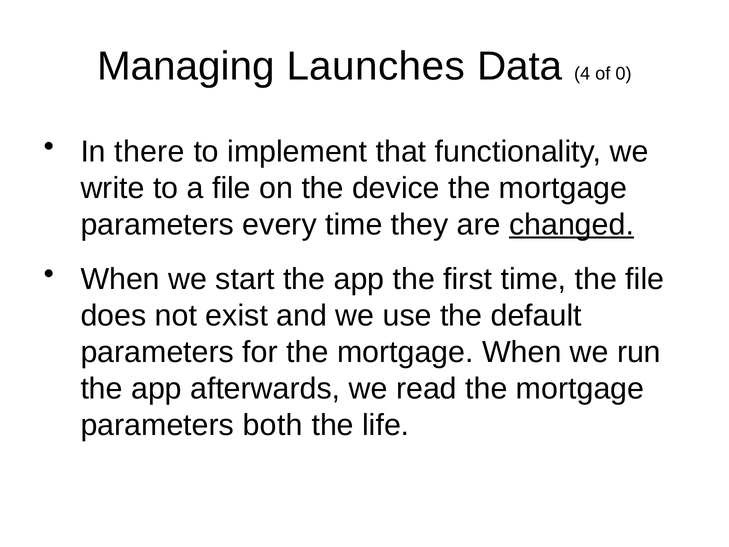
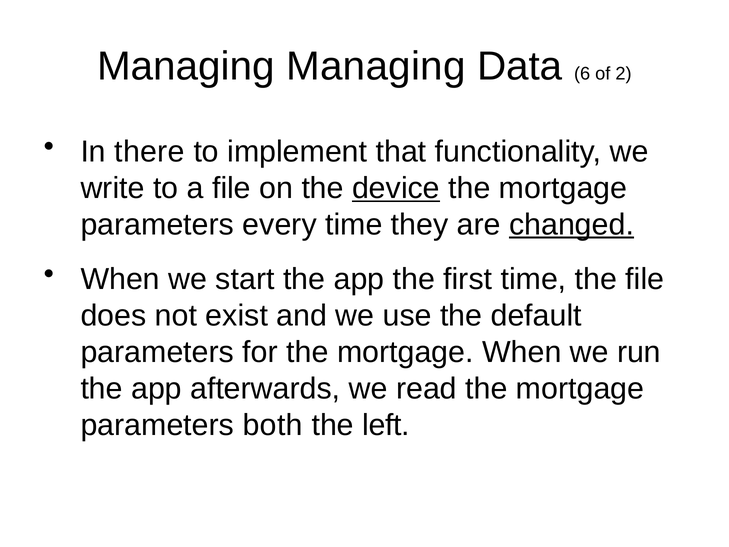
Managing Launches: Launches -> Managing
4: 4 -> 6
0: 0 -> 2
device underline: none -> present
life: life -> left
